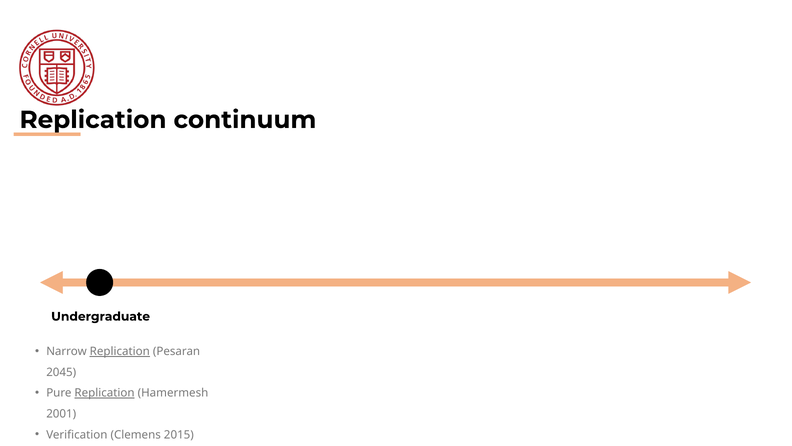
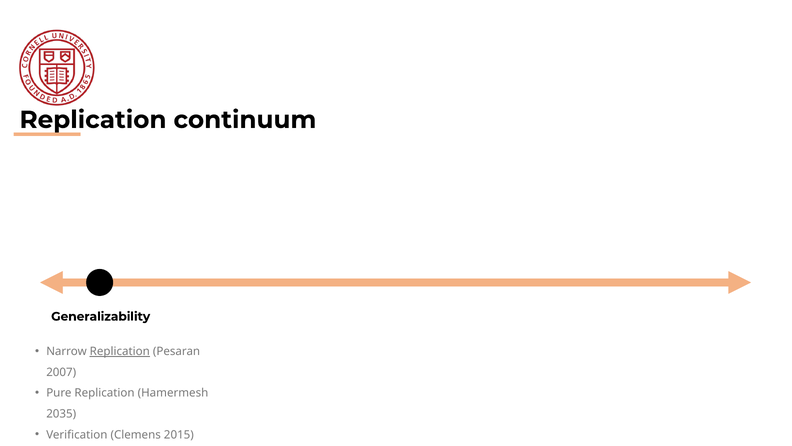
Undergraduate: Undergraduate -> Generalizability
2045: 2045 -> 2007
Replication at (105, 393) underline: present -> none
2001: 2001 -> 2035
